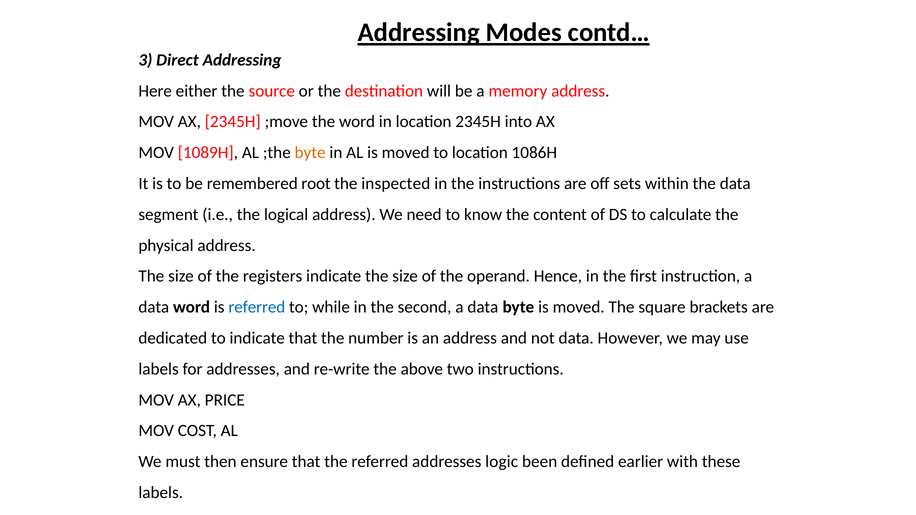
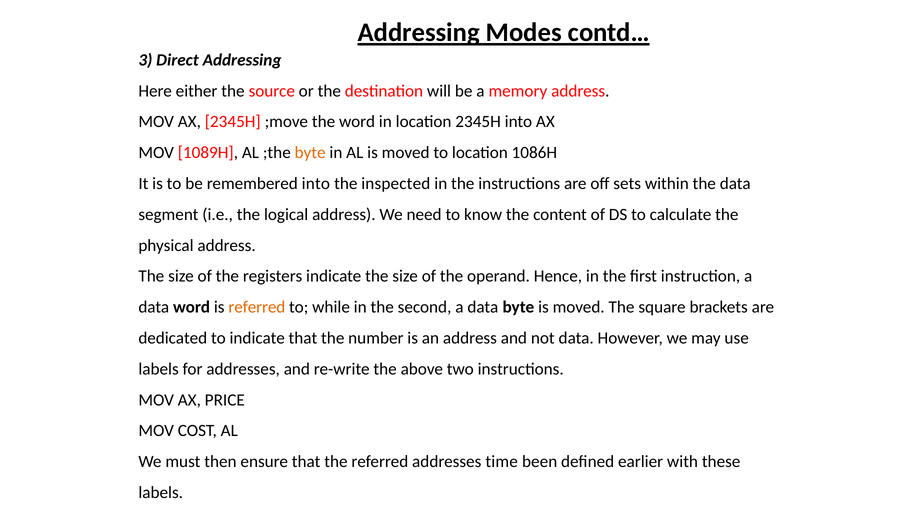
remembered root: root -> into
referred at (257, 307) colour: blue -> orange
logic: logic -> time
